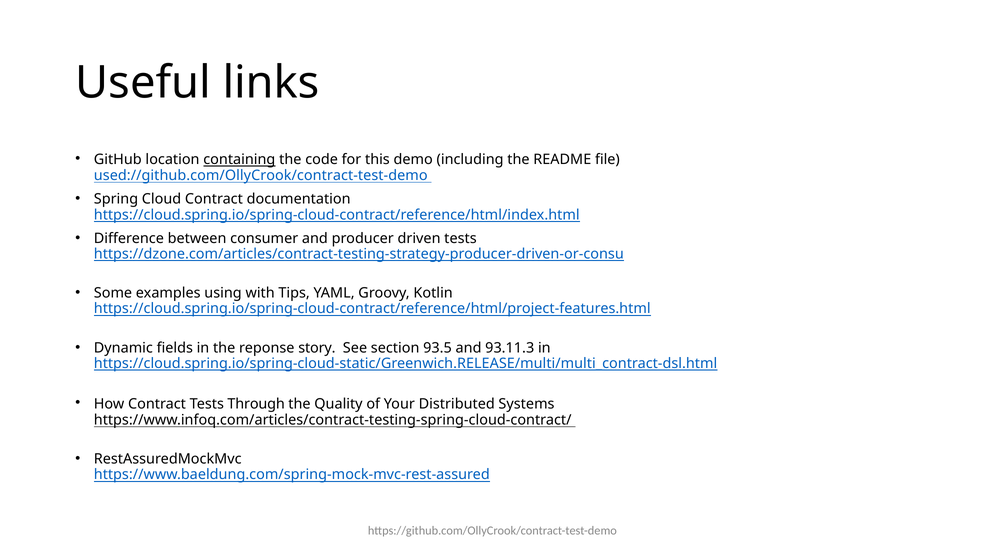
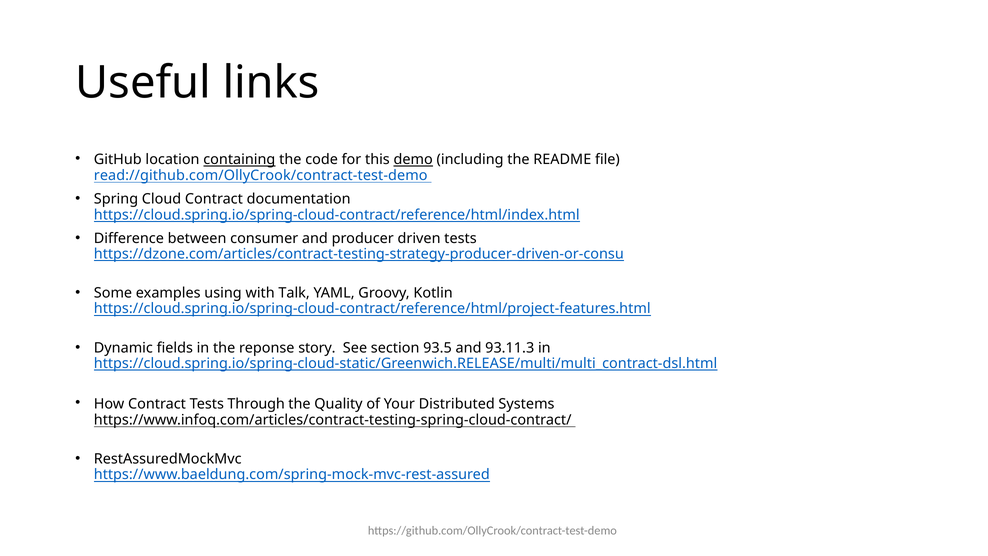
demo underline: none -> present
used://github.com/OllyCrook/contract-test-demo: used://github.com/OllyCrook/contract-test-demo -> read://github.com/OllyCrook/contract-test-demo
Tips: Tips -> Talk
